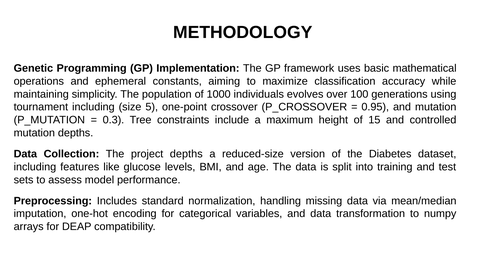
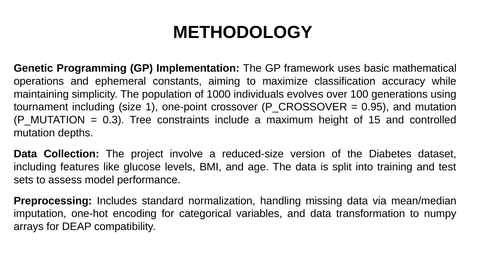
5: 5 -> 1
project depths: depths -> involve
